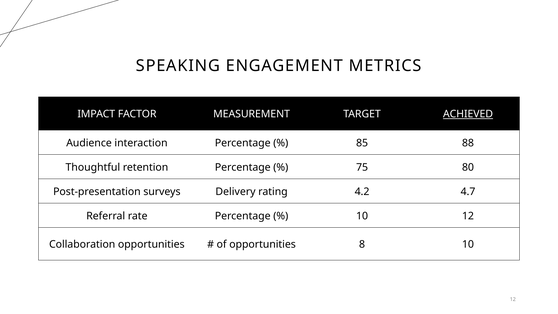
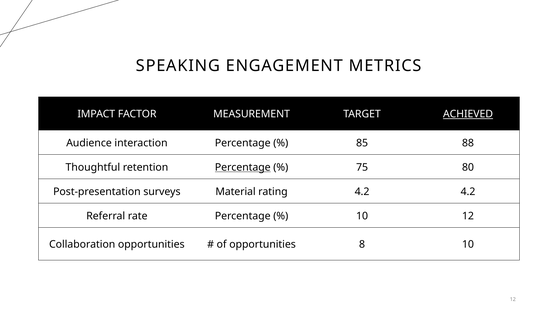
Percentage at (243, 167) underline: none -> present
Delivery: Delivery -> Material
4.2 4.7: 4.7 -> 4.2
